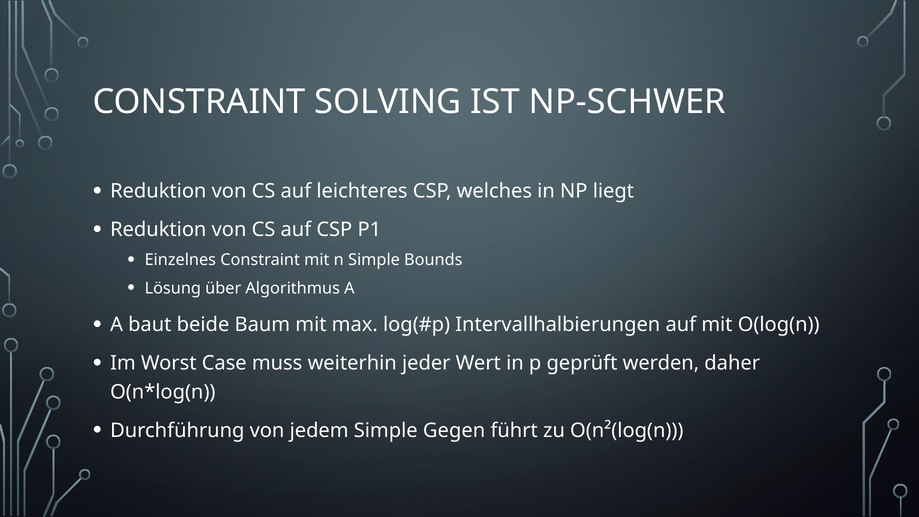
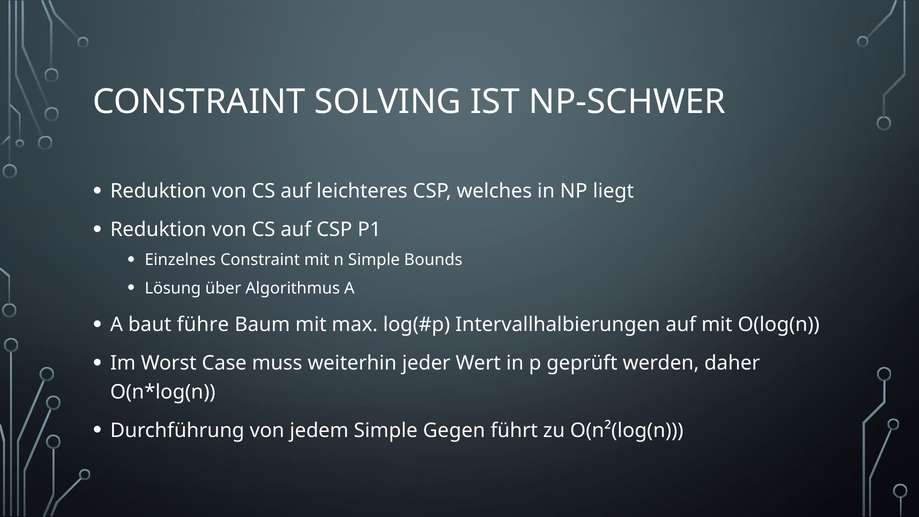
beide: beide -> führe
